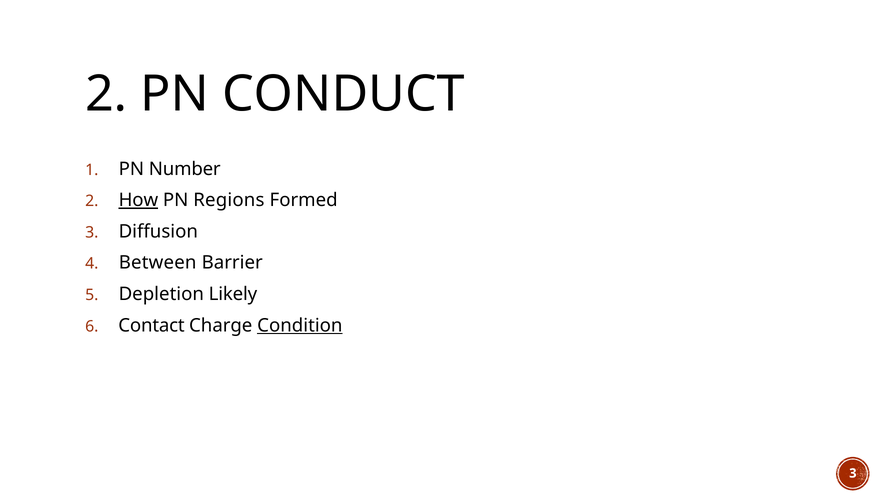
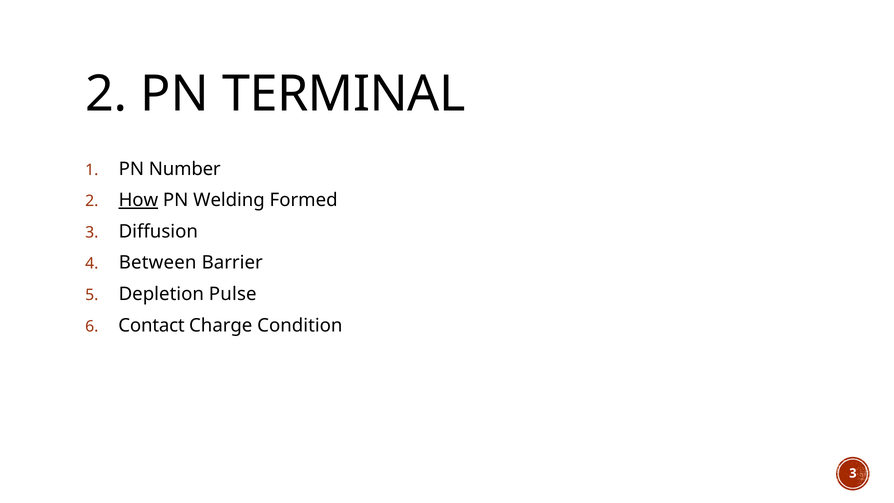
CONDUCT: CONDUCT -> TERMINAL
Regions: Regions -> Welding
Likely: Likely -> Pulse
Condition underline: present -> none
